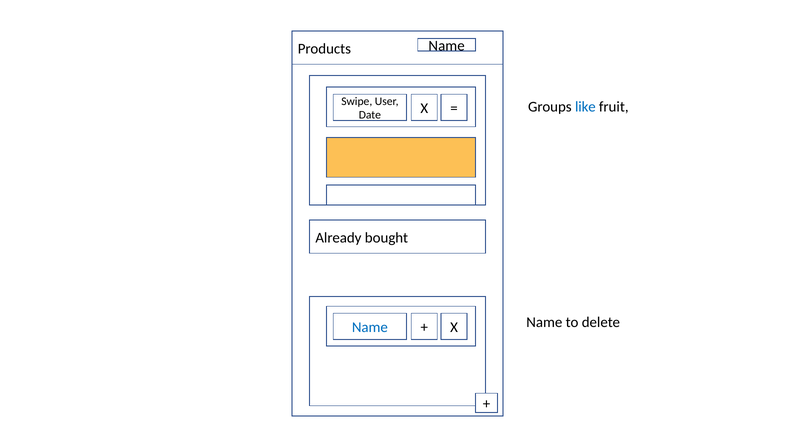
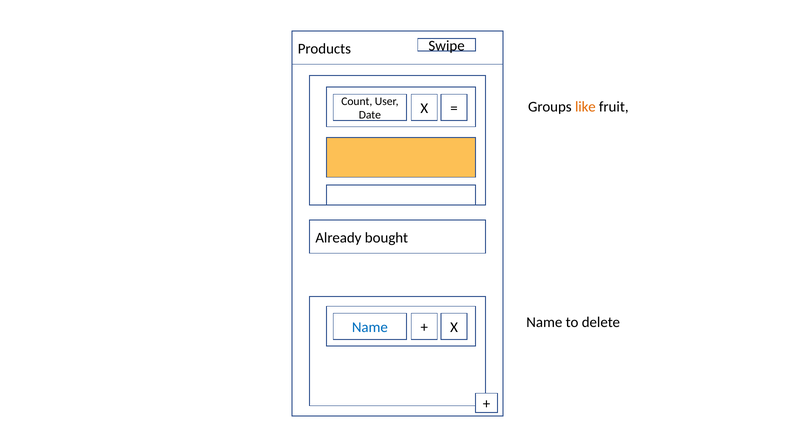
Name at (447, 46): Name -> Swipe
Swipe: Swipe -> Count
like colour: blue -> orange
